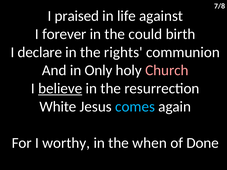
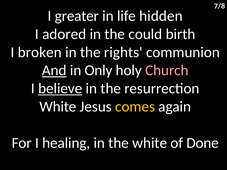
praised: praised -> greater
against: against -> hidden
forever: forever -> adored
declare: declare -> broken
And underline: none -> present
comes colour: light blue -> yellow
worthy: worthy -> healing
the when: when -> white
